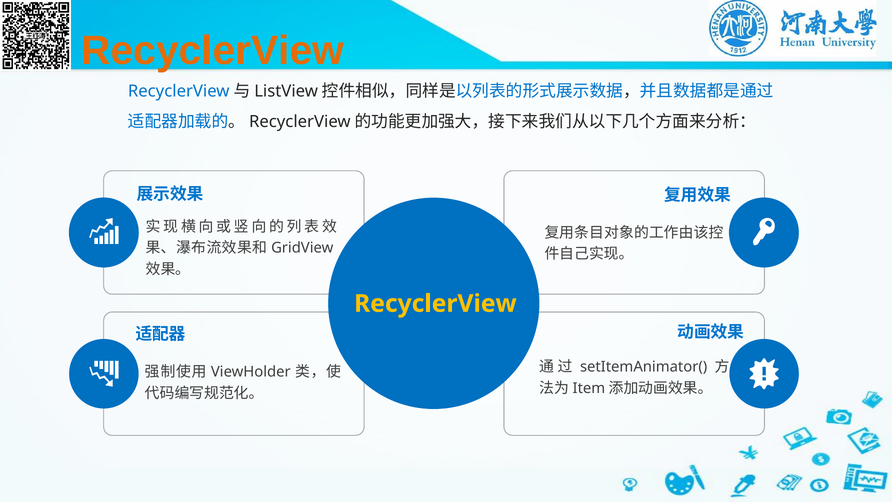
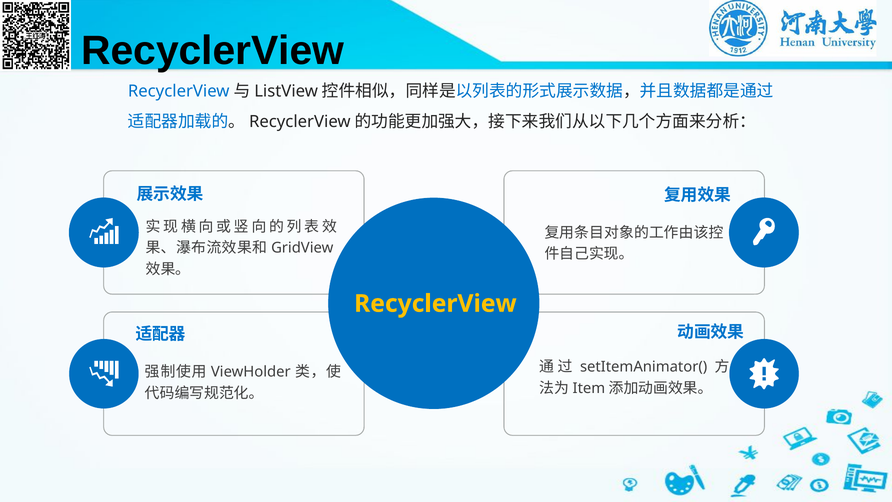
RecyclerView at (213, 51) colour: orange -> black
